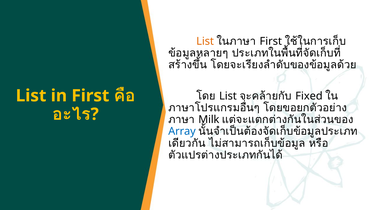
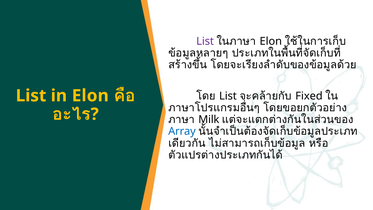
List at (205, 41) colour: orange -> purple
First at (271, 41): First -> Elon
in First: First -> Elon
